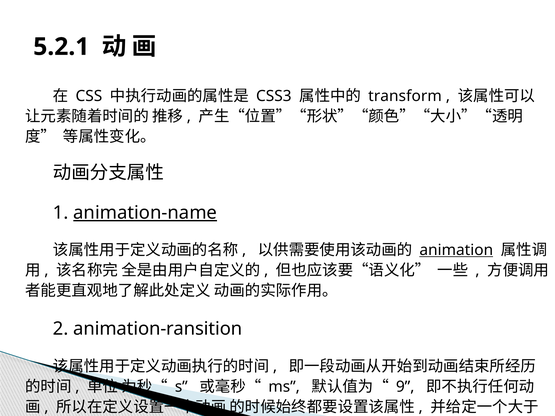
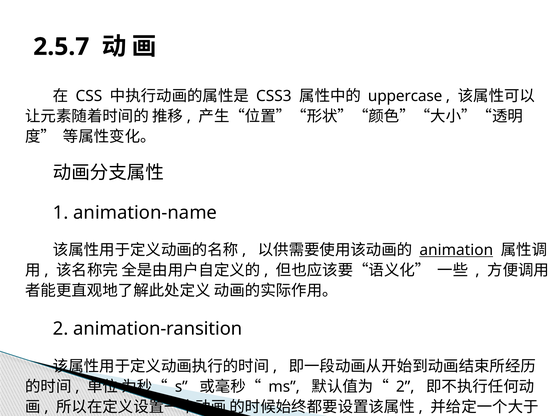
5.2.1: 5.2.1 -> 2.5.7
transform: transform -> uppercase
animation-name underline: present -> none
9 at (405, 387): 9 -> 2
